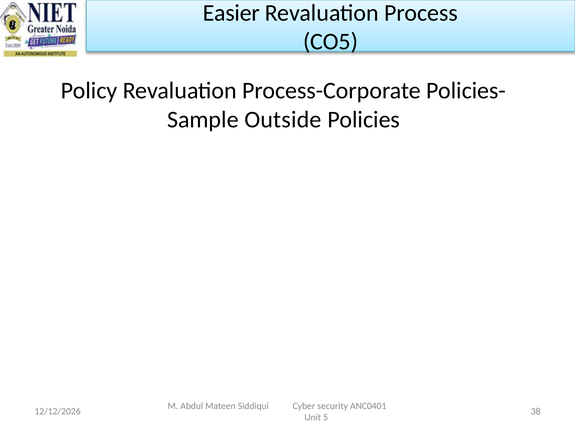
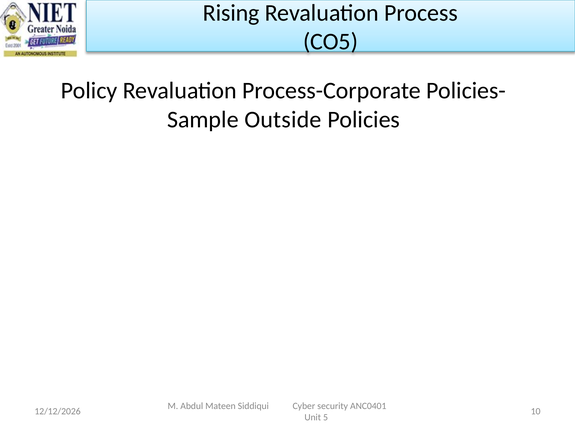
Easier: Easier -> Rising
38: 38 -> 10
